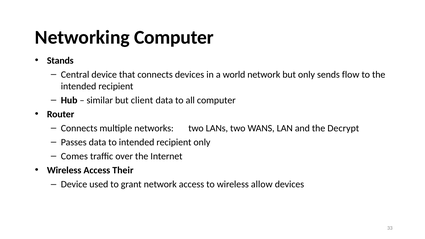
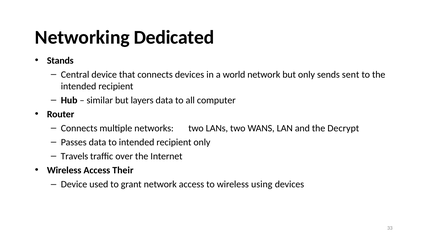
Networking Computer: Computer -> Dedicated
flow: flow -> sent
client: client -> layers
Comes: Comes -> Travels
allow: allow -> using
